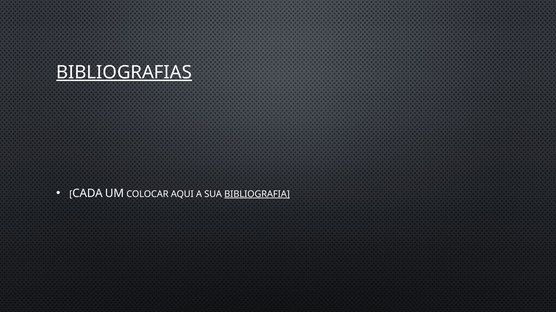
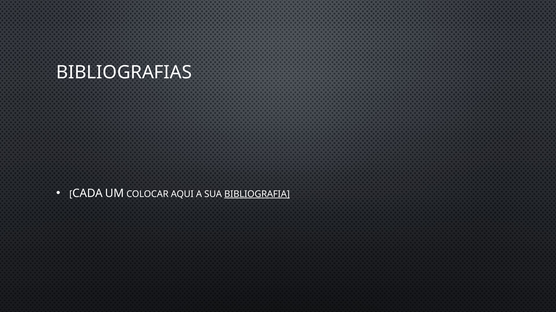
BIBLIOGRAFIAS underline: present -> none
